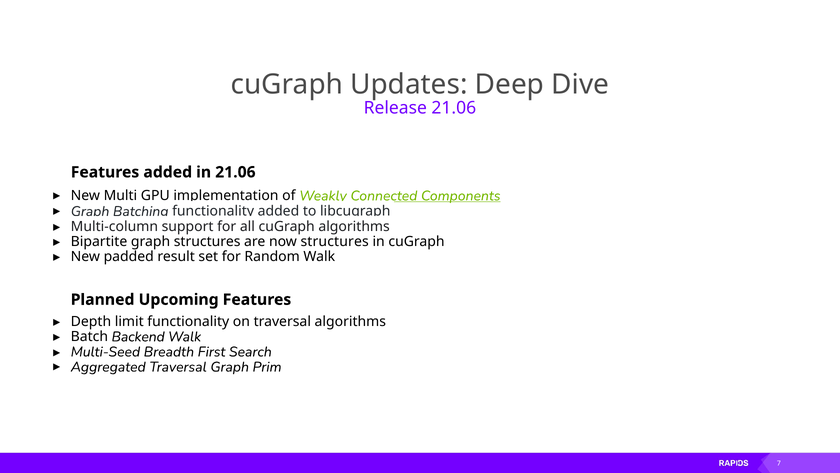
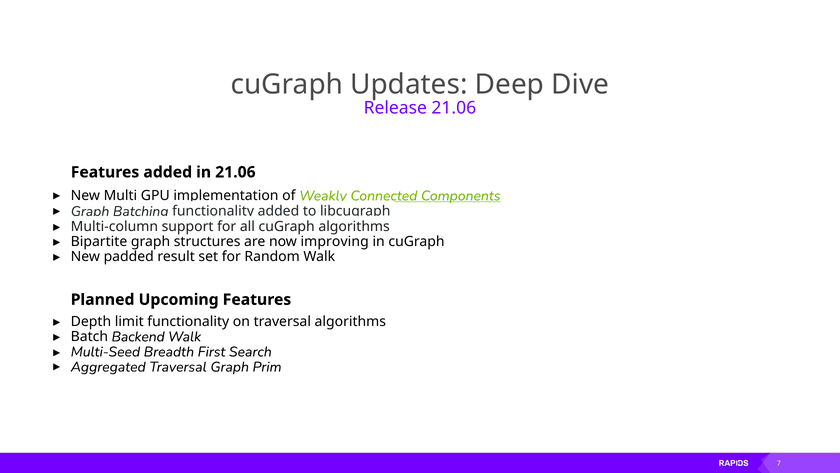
now structures: structures -> improving
